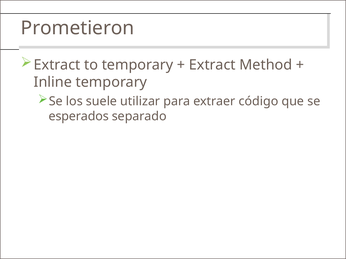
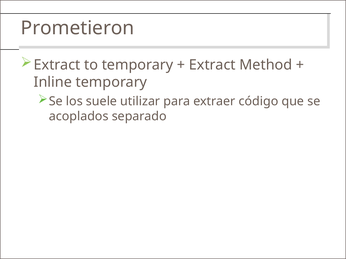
esperados: esperados -> acoplados
